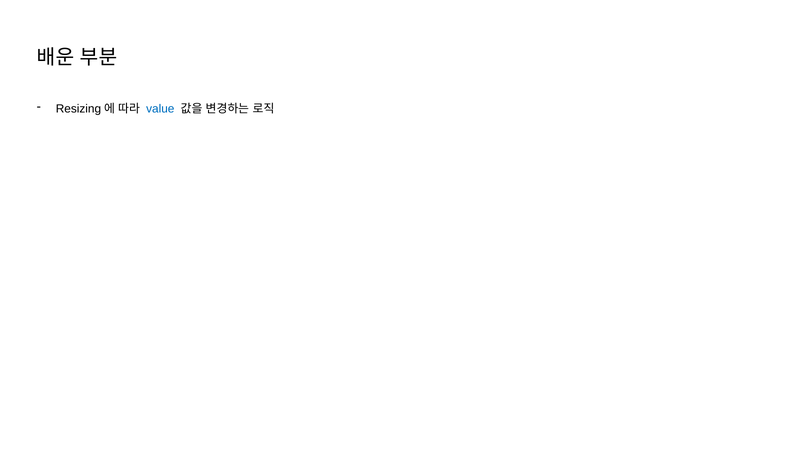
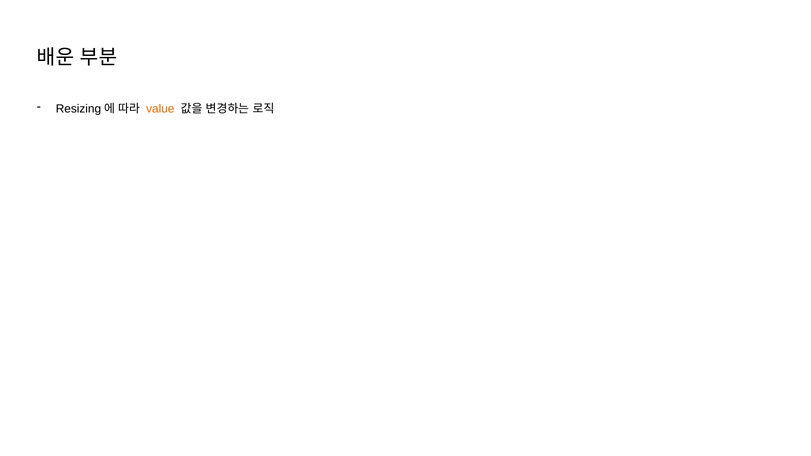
value colour: blue -> orange
